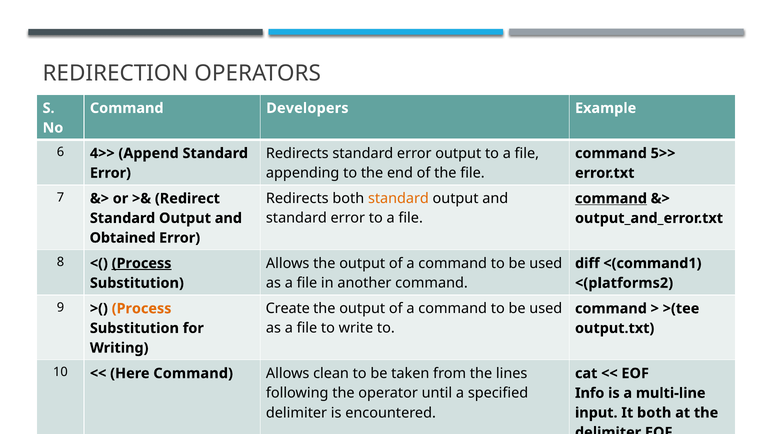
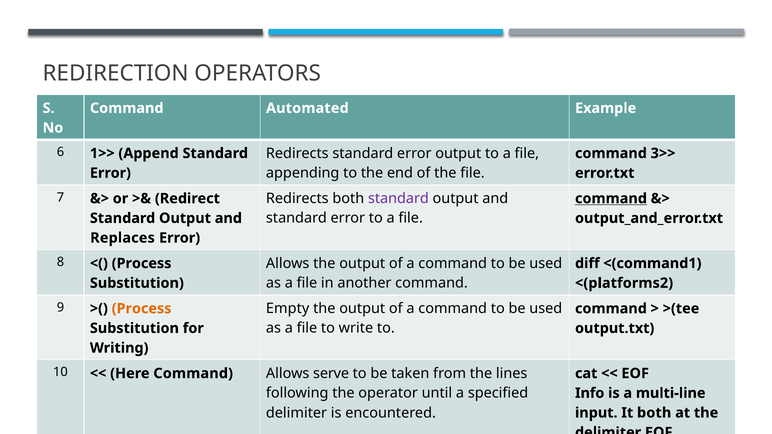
Developers: Developers -> Automated
4>>: 4>> -> 1>>
5>>: 5>> -> 3>>
standard at (398, 199) colour: orange -> purple
Obtained: Obtained -> Replaces
Process at (142, 263) underline: present -> none
Create: Create -> Empty
clean: clean -> serve
